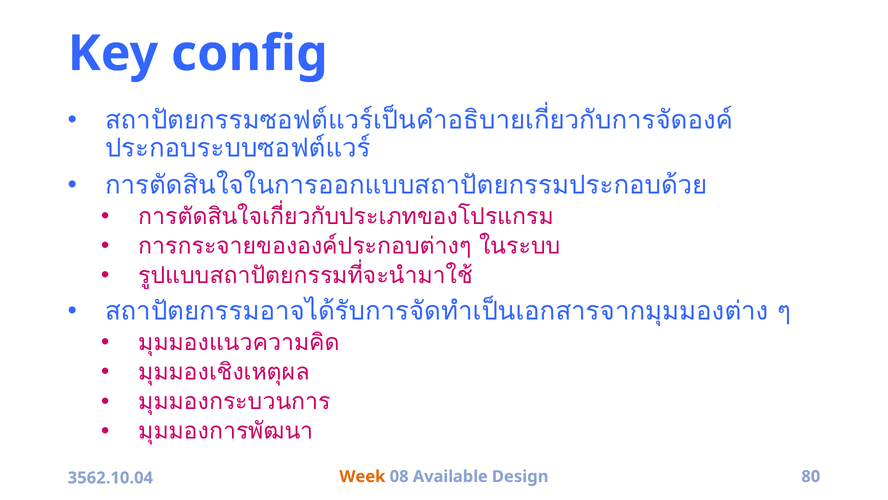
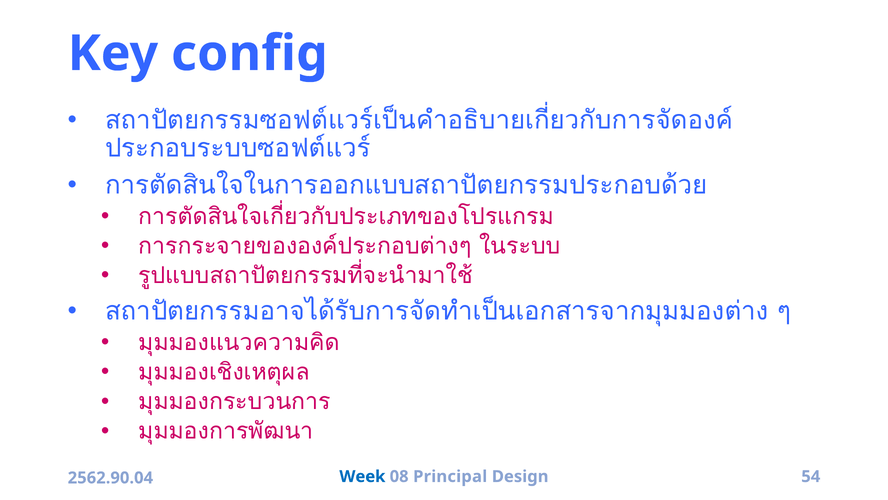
Week colour: orange -> blue
Available: Available -> Principal
80: 80 -> 54
3562.10.04: 3562.10.04 -> 2562.90.04
